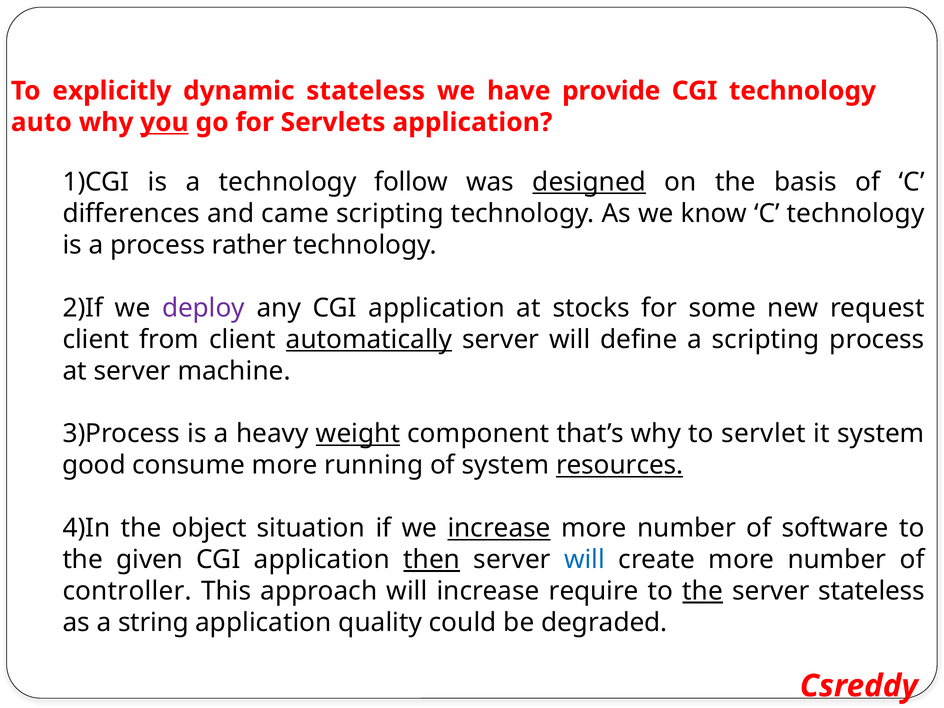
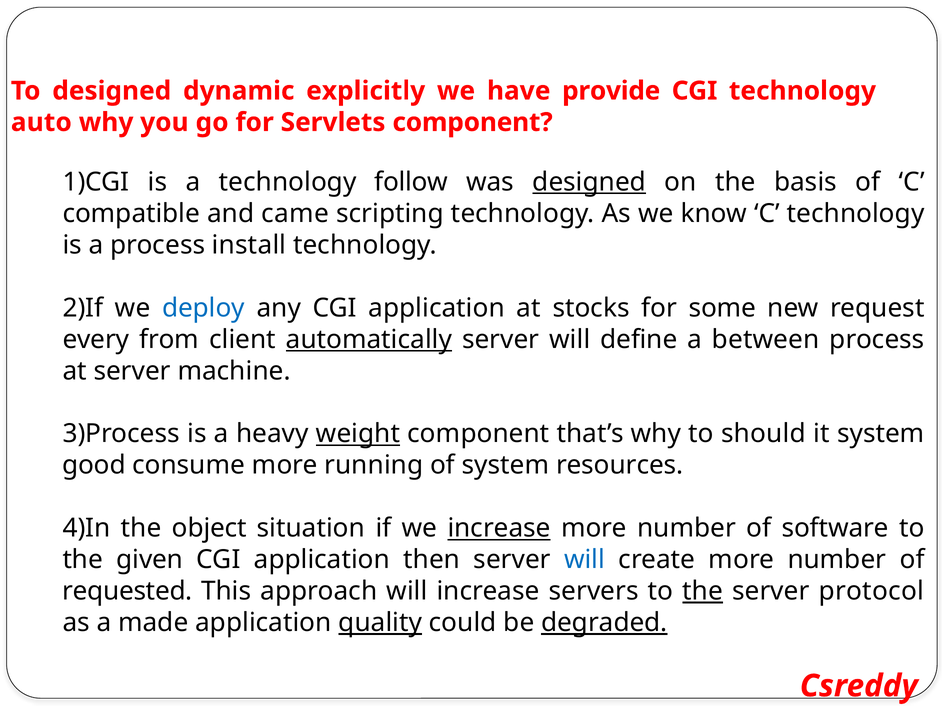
To explicitly: explicitly -> designed
dynamic stateless: stateless -> explicitly
you underline: present -> none
Servlets application: application -> component
differences: differences -> compatible
rather: rather -> install
deploy colour: purple -> blue
client at (96, 339): client -> every
a scripting: scripting -> between
servlet: servlet -> should
resources underline: present -> none
then underline: present -> none
controller: controller -> requested
require: require -> servers
server stateless: stateless -> protocol
string: string -> made
quality underline: none -> present
degraded underline: none -> present
